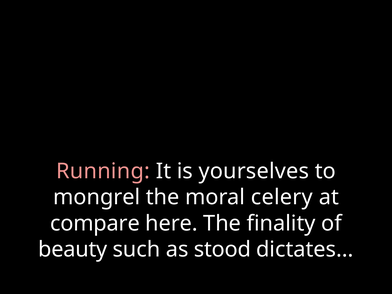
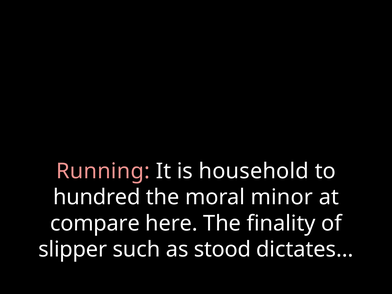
yourselves: yourselves -> household
mongrel: mongrel -> hundred
celery: celery -> minor
beauty: beauty -> slipper
